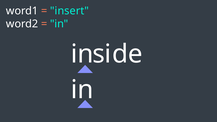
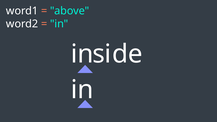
insert: insert -> above
